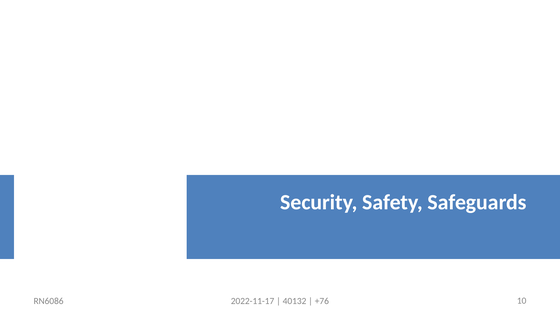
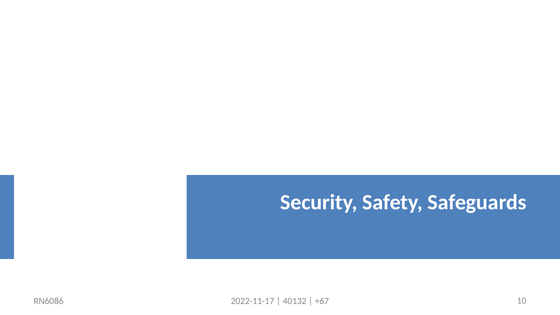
+76: +76 -> +67
